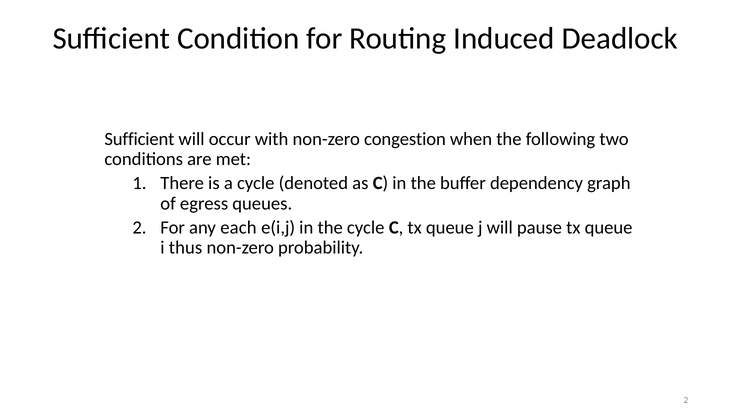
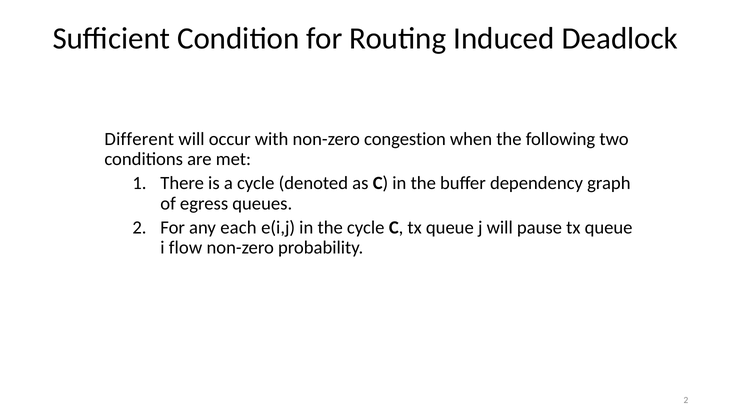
Sufficient at (139, 139): Sufficient -> Different
thus: thus -> flow
